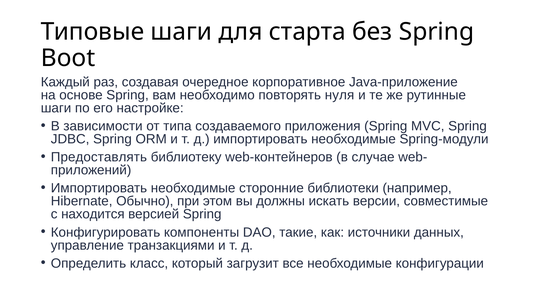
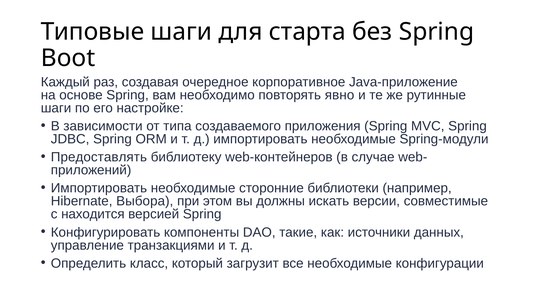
нуля: нуля -> явно
Обычно: Обычно -> Выбора
